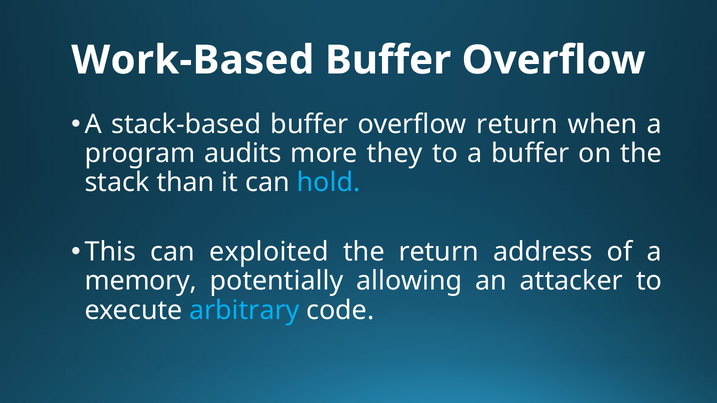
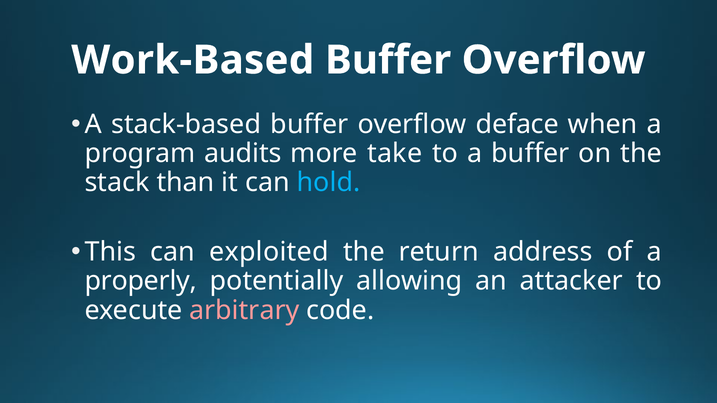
overflow return: return -> deface
they: they -> take
memory: memory -> properly
arbitrary colour: light blue -> pink
